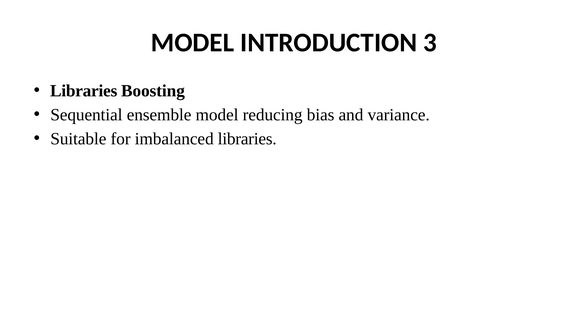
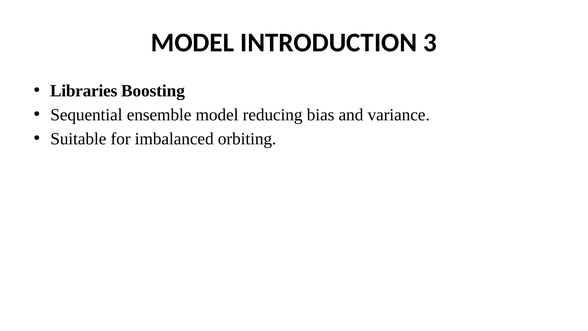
imbalanced libraries: libraries -> orbiting
